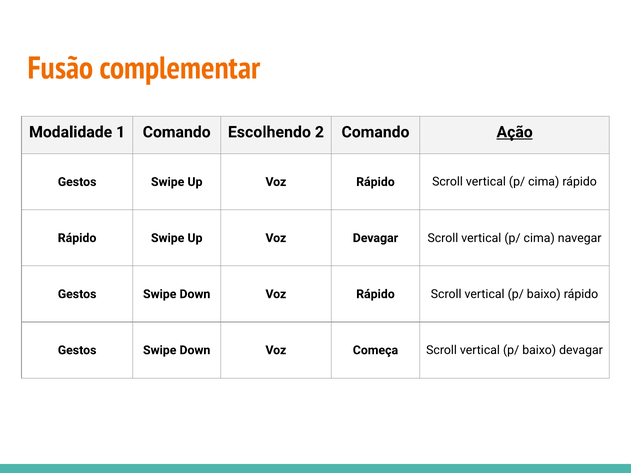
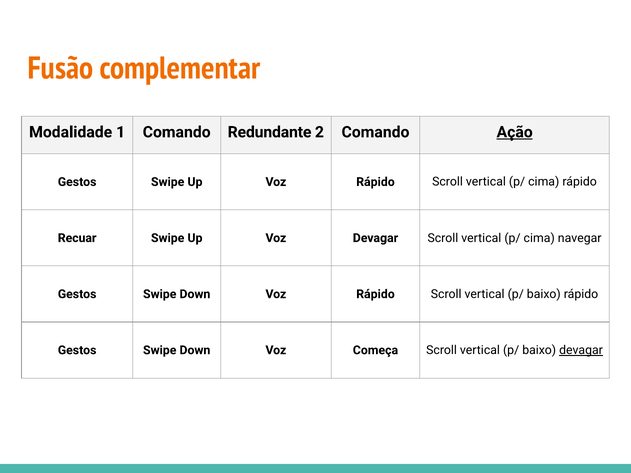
Escolhendo: Escolhendo -> Redundante
Rápido at (77, 238): Rápido -> Recuar
devagar at (581, 350) underline: none -> present
